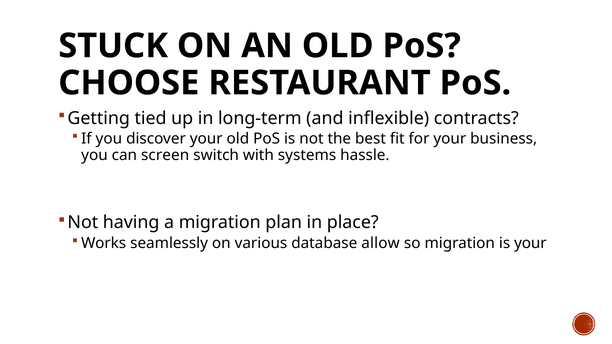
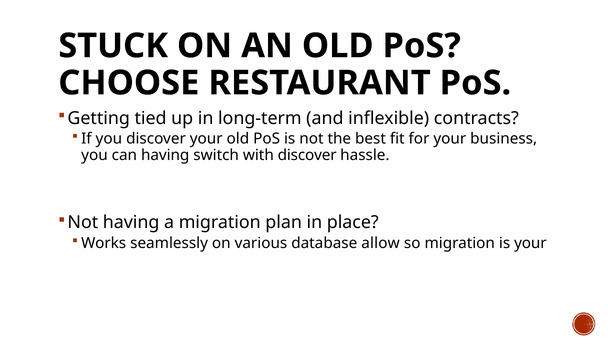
can screen: screen -> having
with systems: systems -> discover
